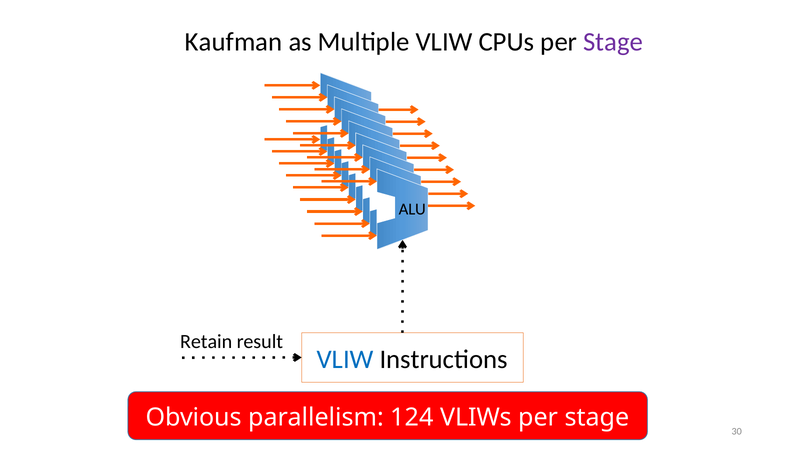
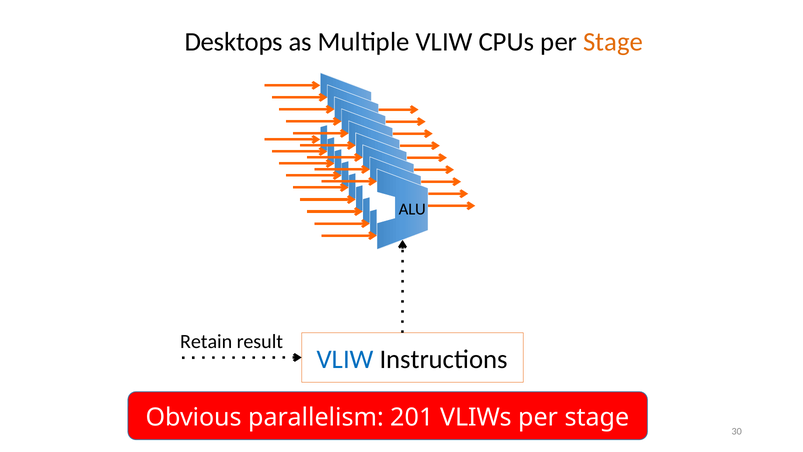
Kaufman: Kaufman -> Desktops
Stage at (613, 42) colour: purple -> orange
124: 124 -> 201
